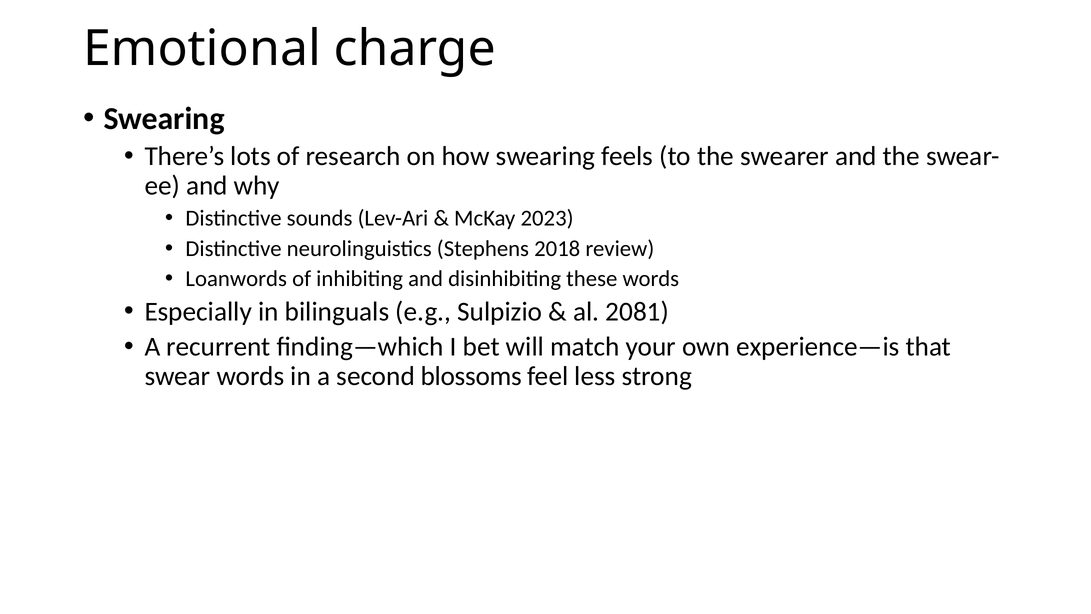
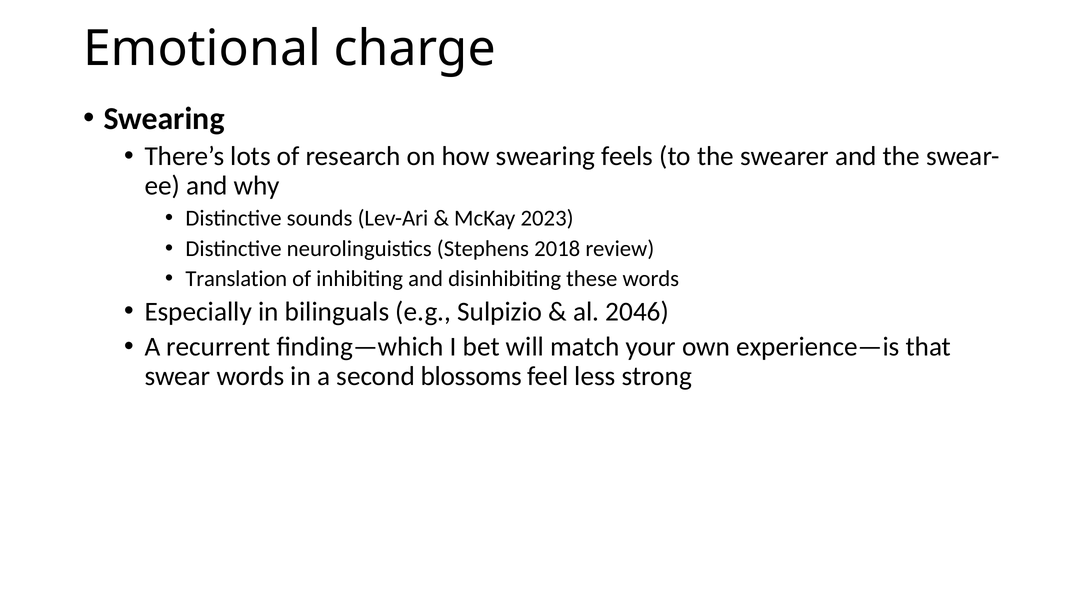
Loanwords: Loanwords -> Translation
2081: 2081 -> 2046
